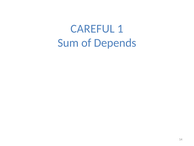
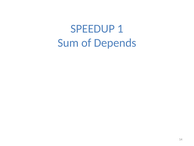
CAREFUL: CAREFUL -> SPEEDUP
